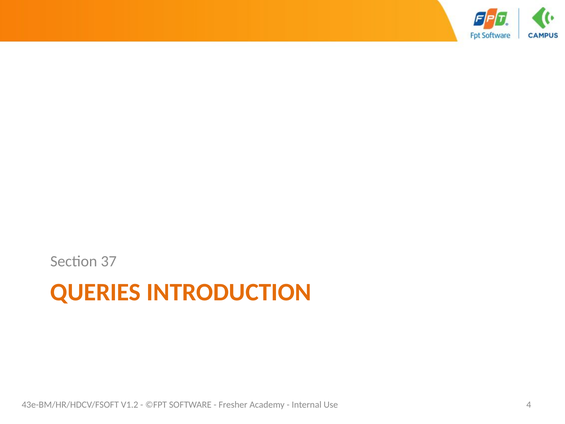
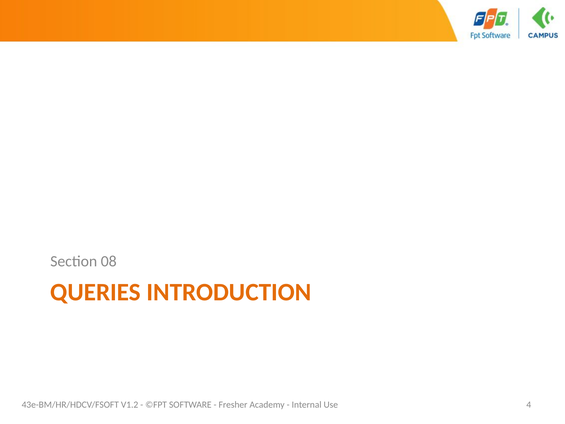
37: 37 -> 08
